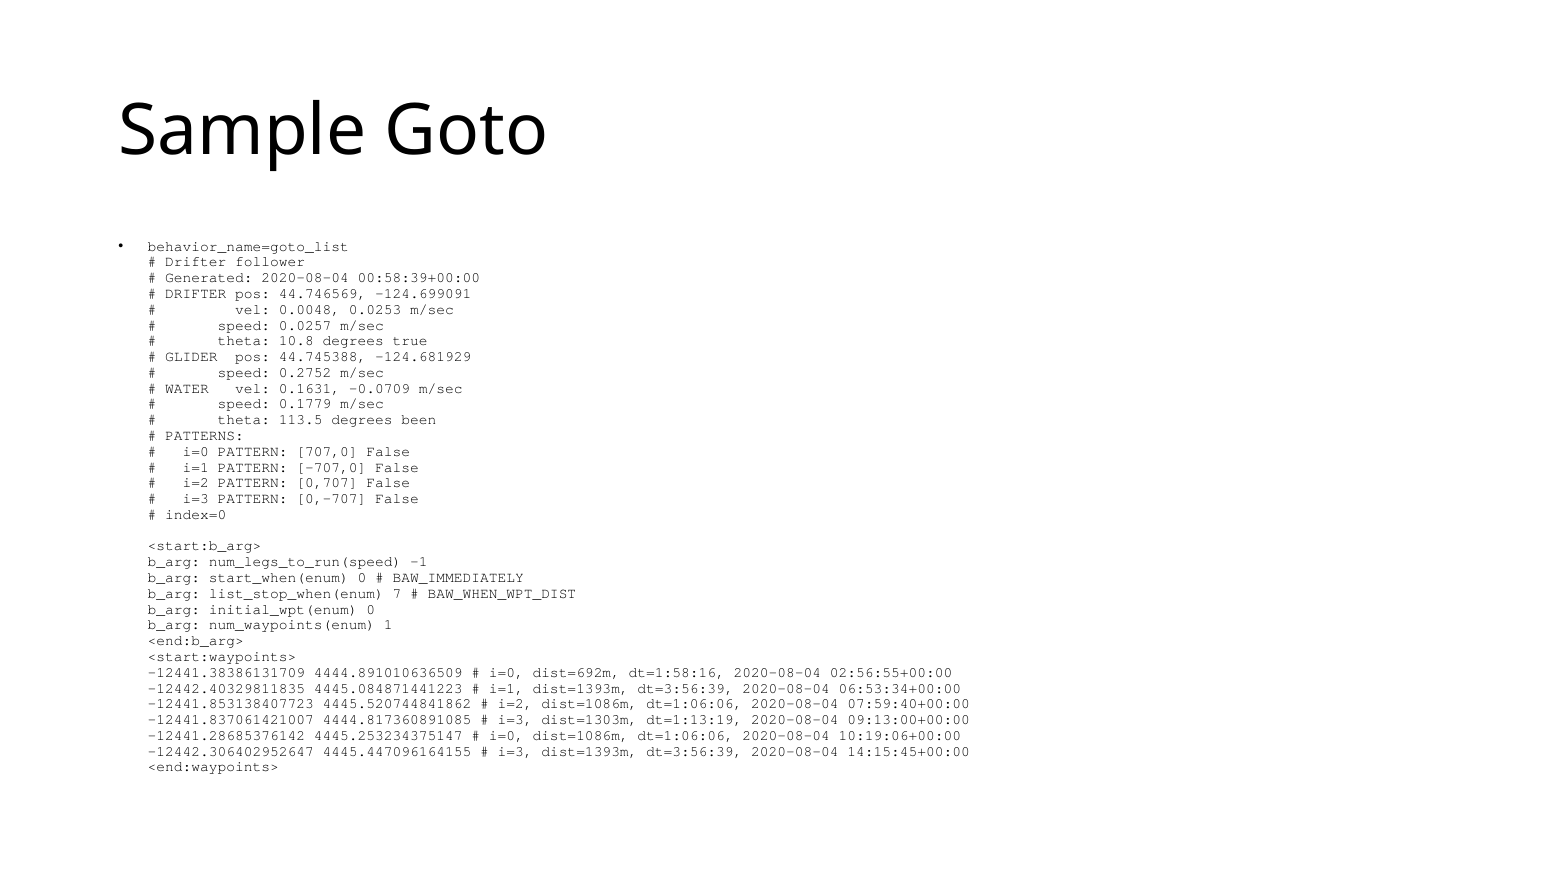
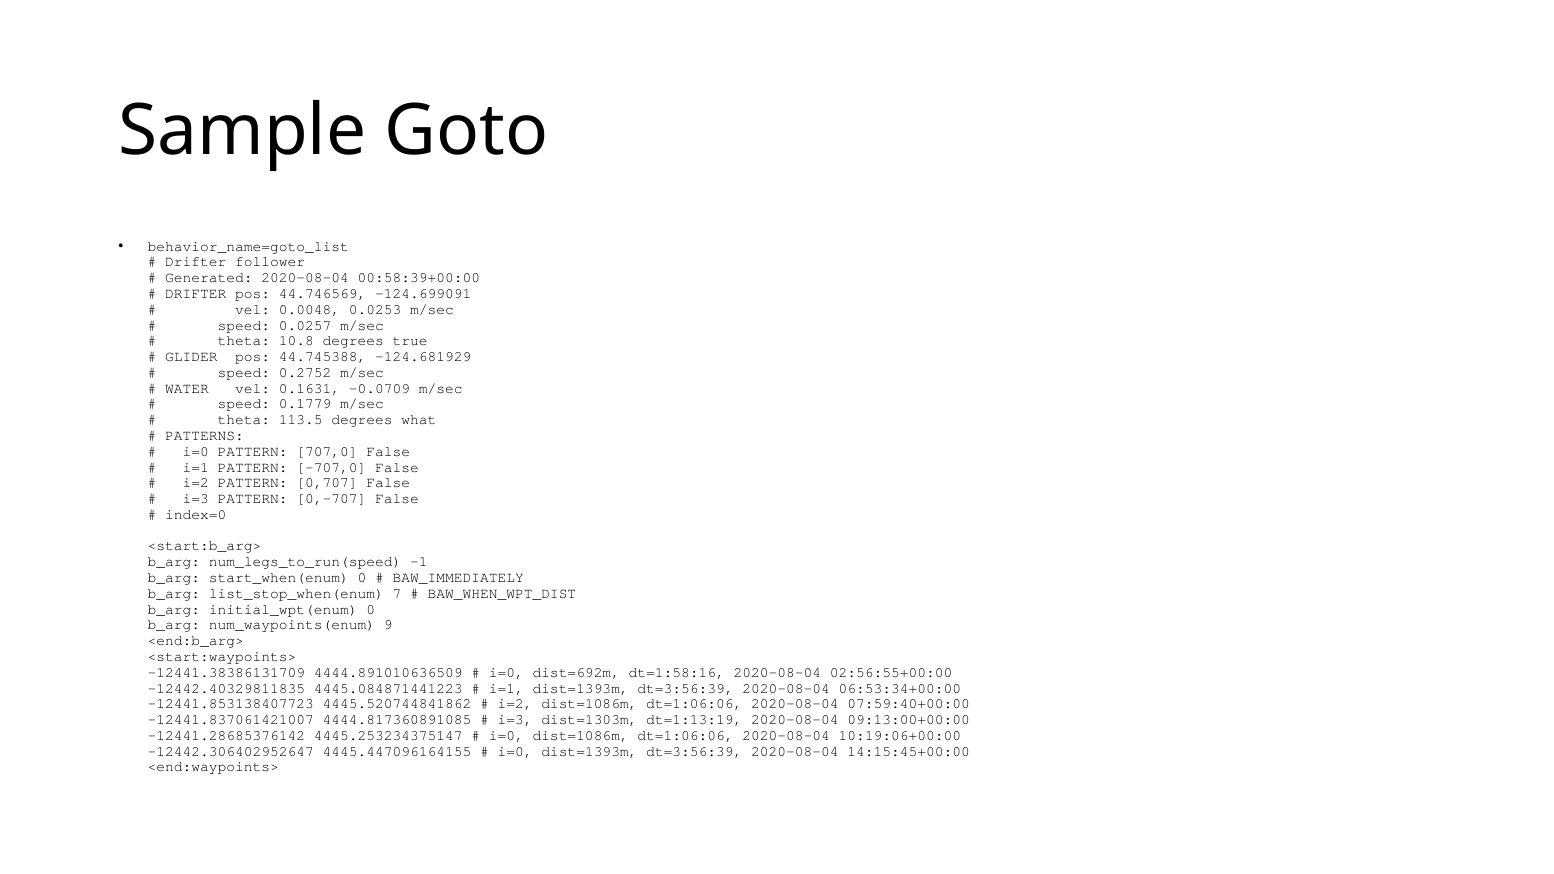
been: been -> what
1: 1 -> 9
i=3 at (515, 751): i=3 -> i=0
